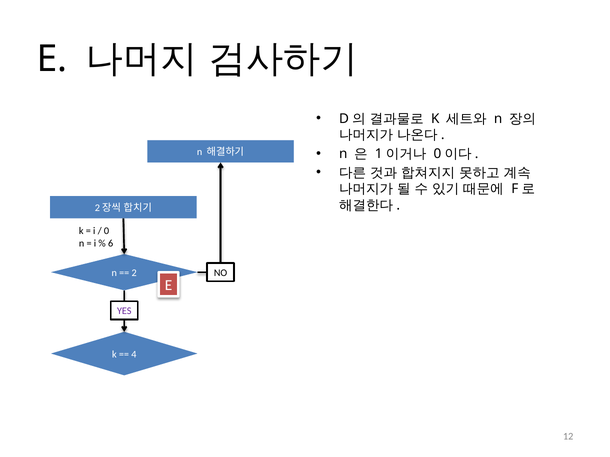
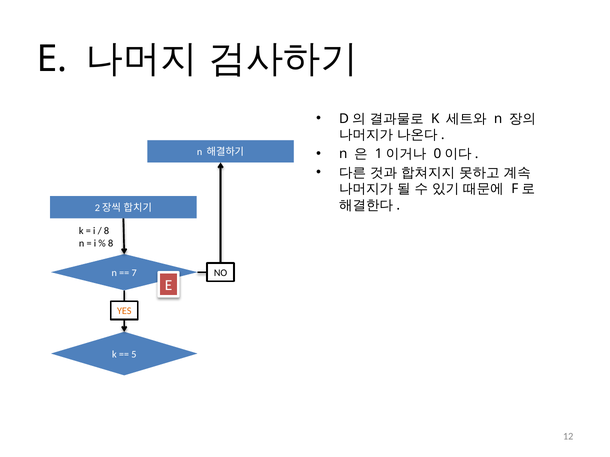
0 at (107, 231): 0 -> 8
6 at (111, 244): 6 -> 8
2: 2 -> 7
YES colour: purple -> orange
4: 4 -> 5
